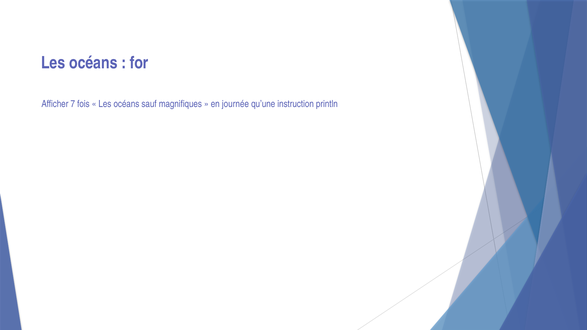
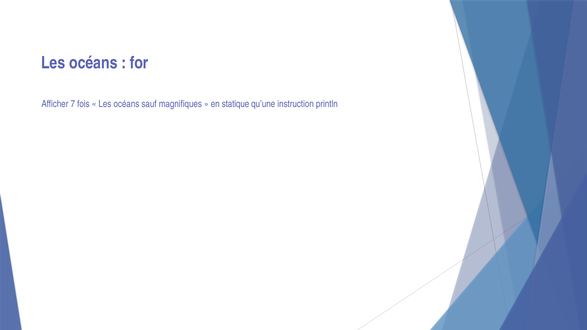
journée: journée -> statique
